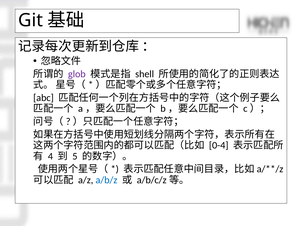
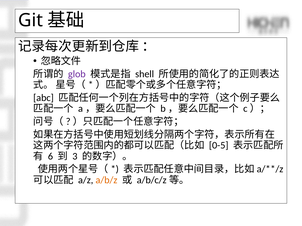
0-4: 0-4 -> 0-5
4: 4 -> 6
5: 5 -> 3
a/b/z colour: blue -> orange
